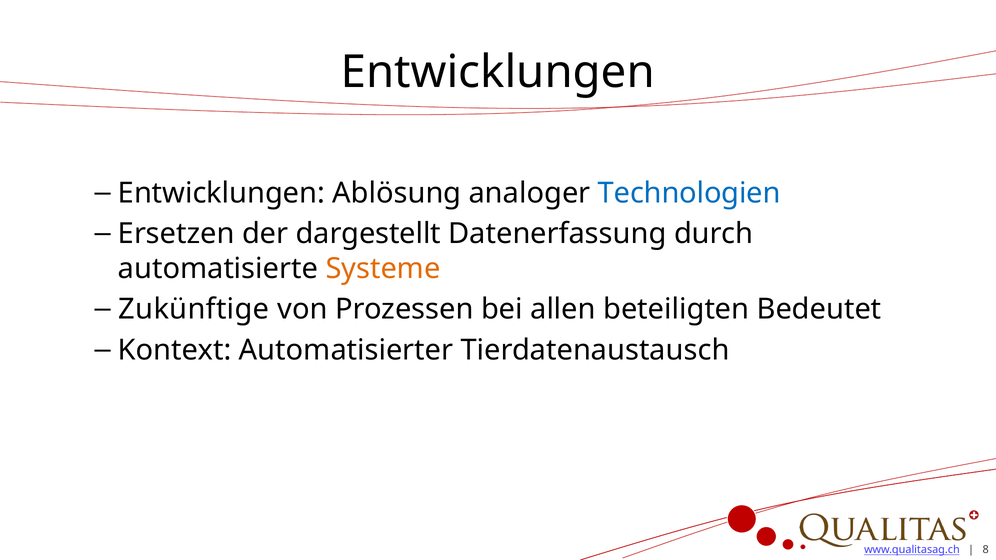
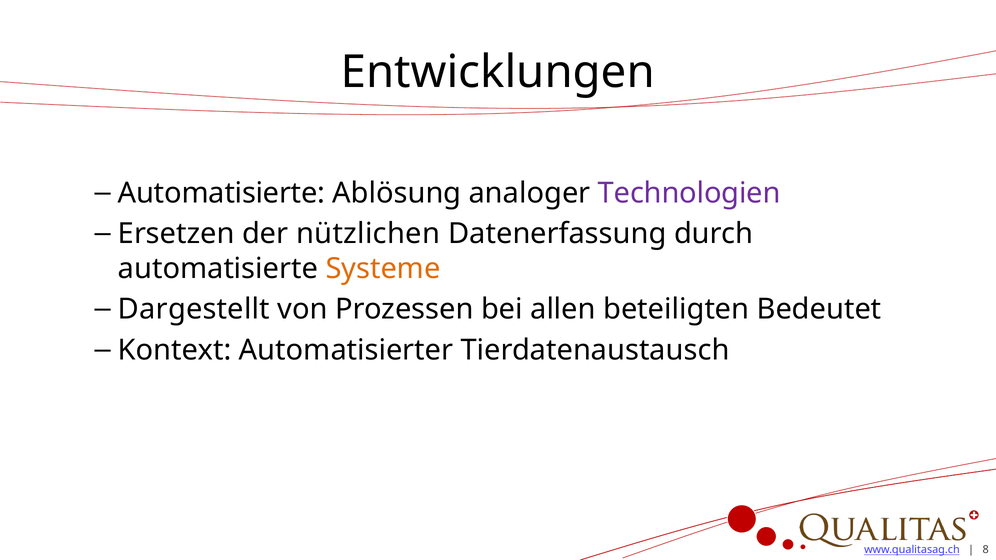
Entwicklungen at (221, 193): Entwicklungen -> Automatisierte
Technologien colour: blue -> purple
dargestellt: dargestellt -> nützlichen
Zukünftige: Zukünftige -> Dargestellt
